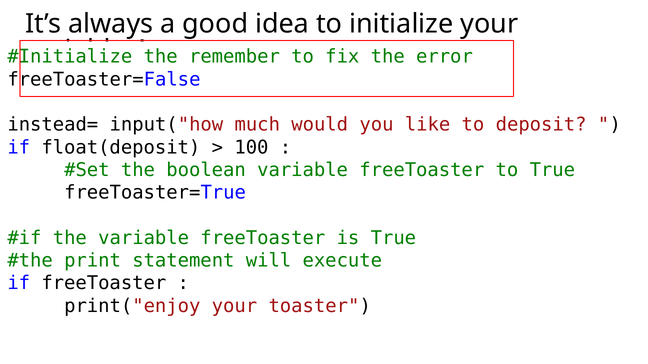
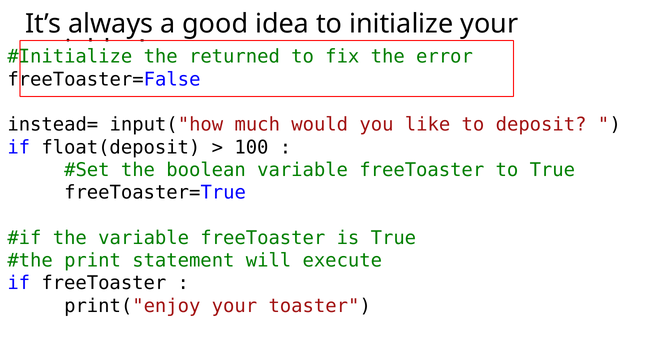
remember: remember -> returned
